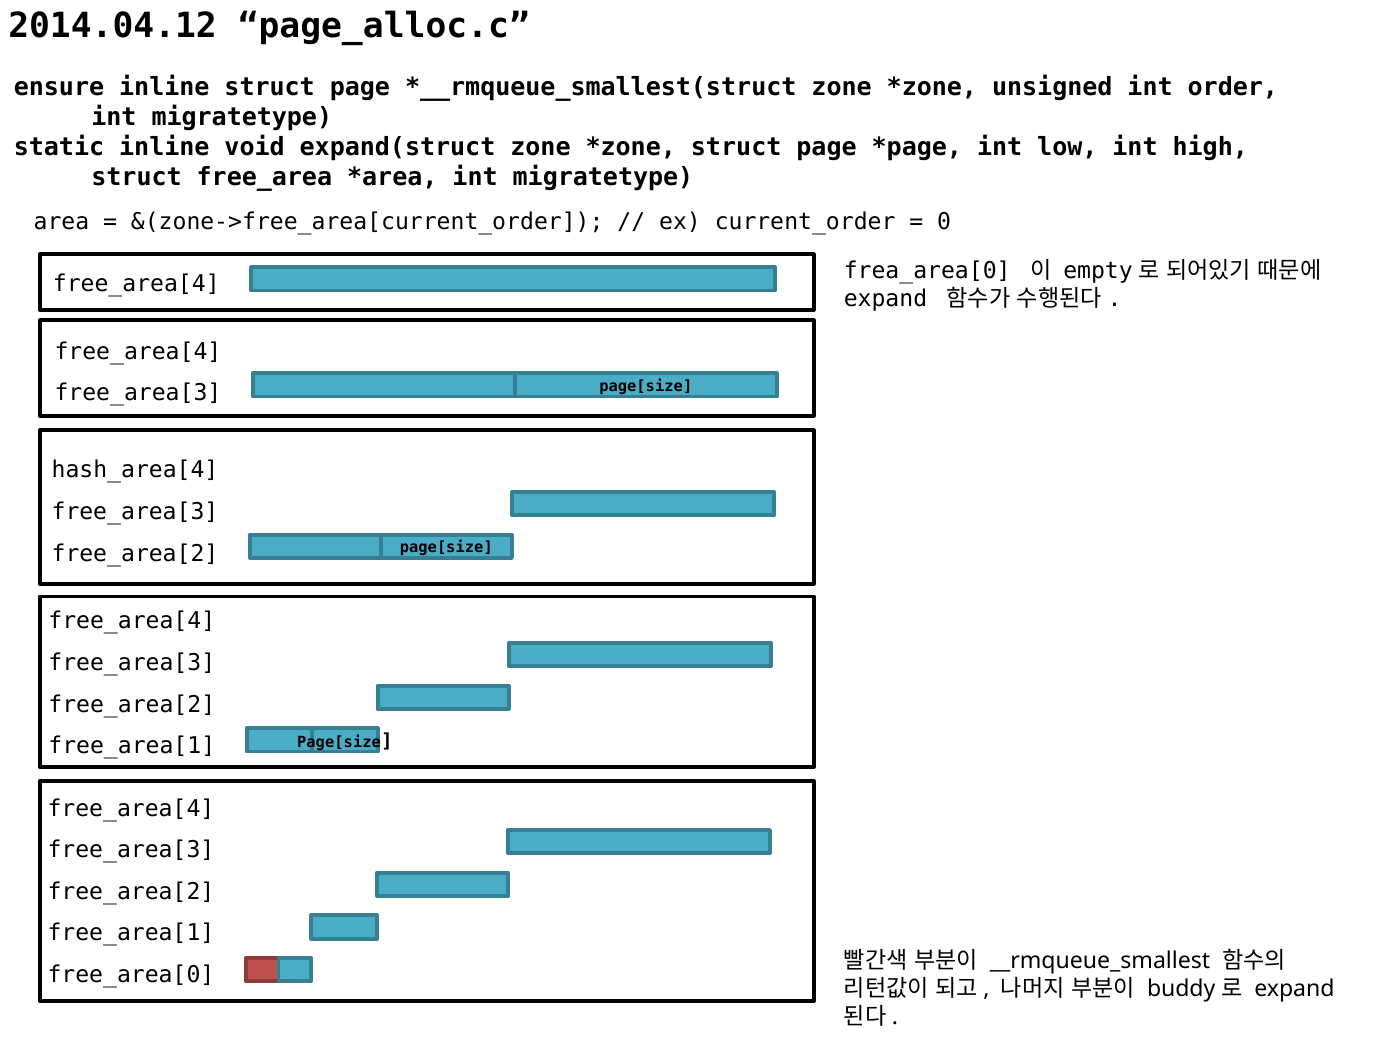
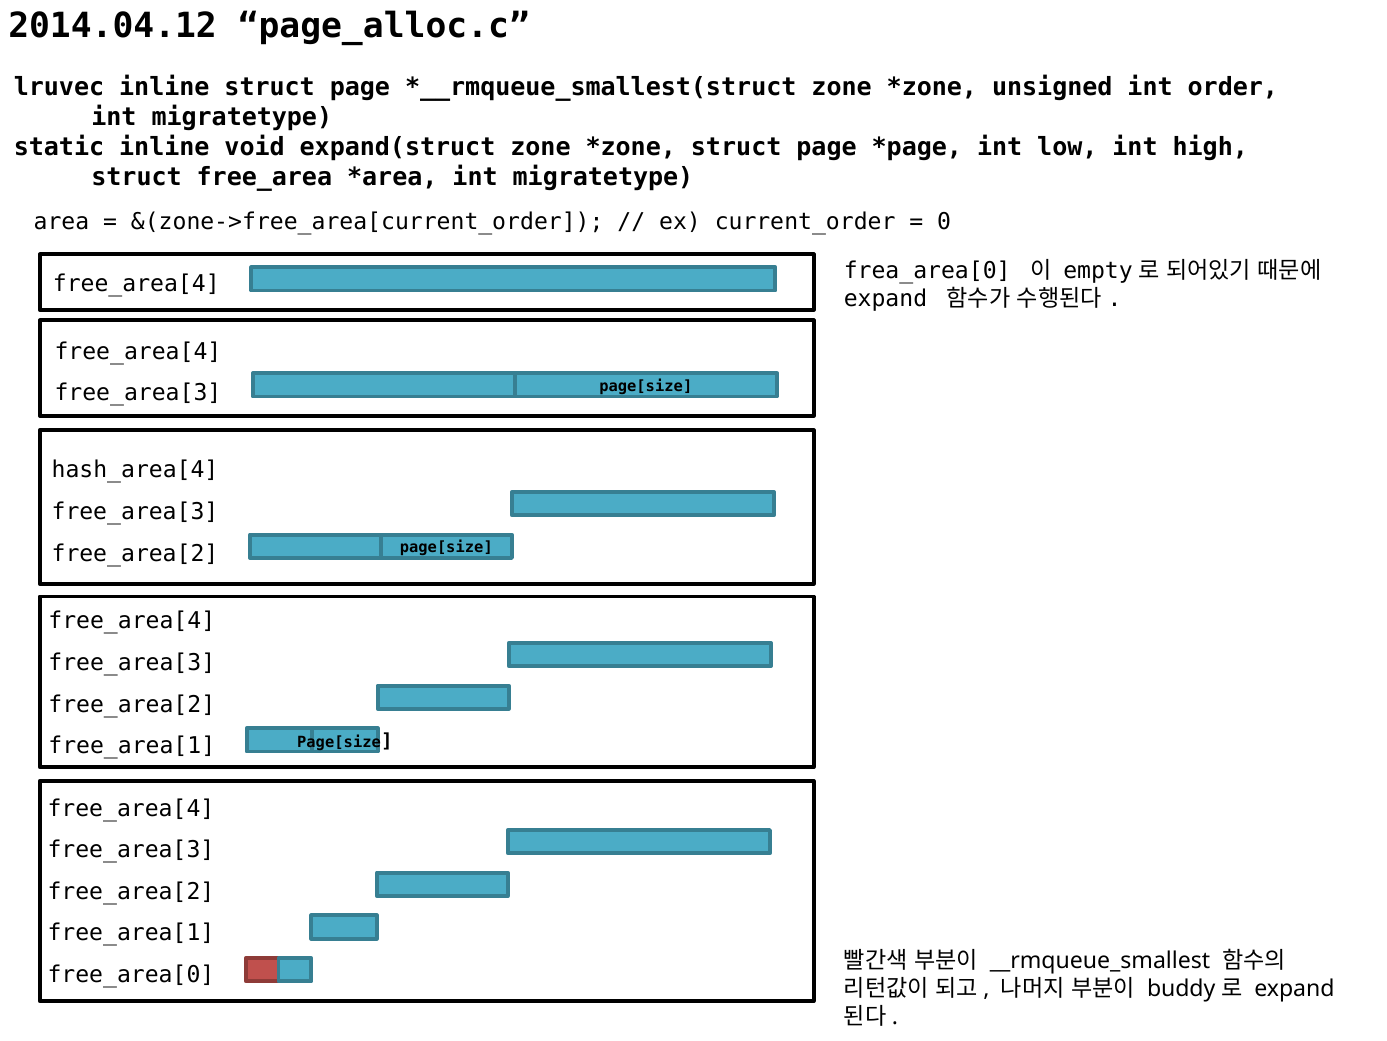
ensure: ensure -> lruvec
